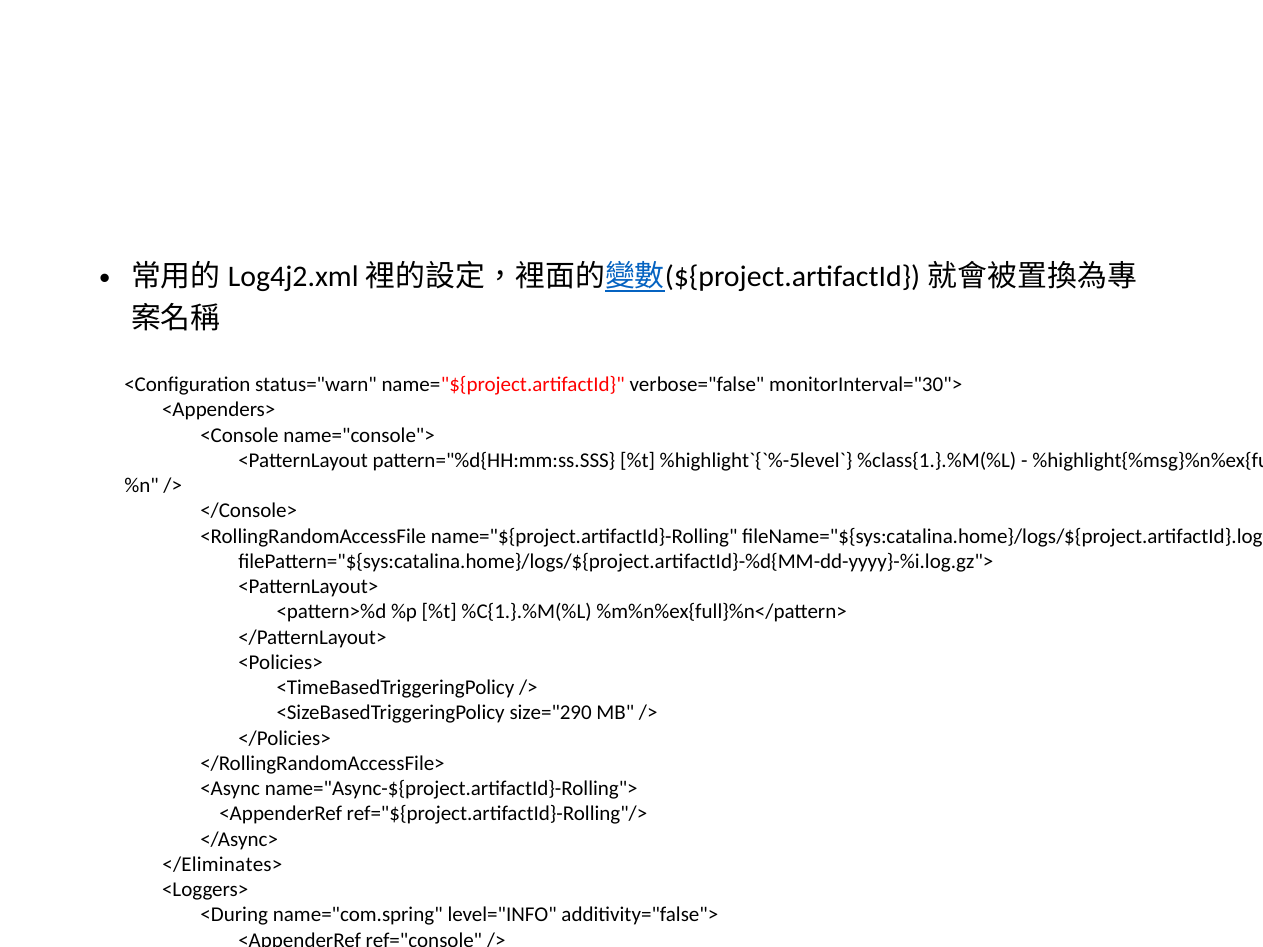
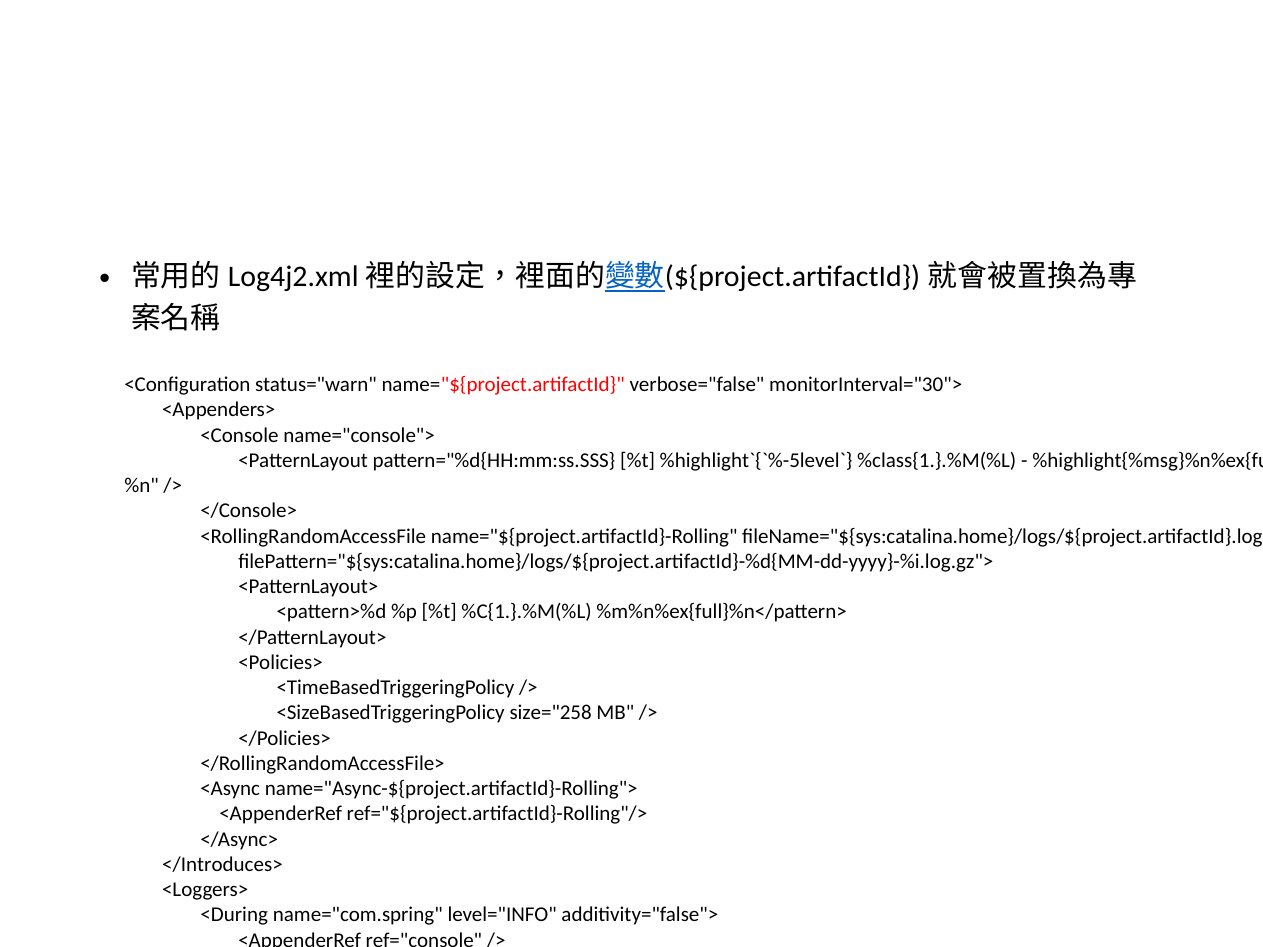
size="290: size="290 -> size="258
</Eliminates>: </Eliminates> -> </Introduces>
